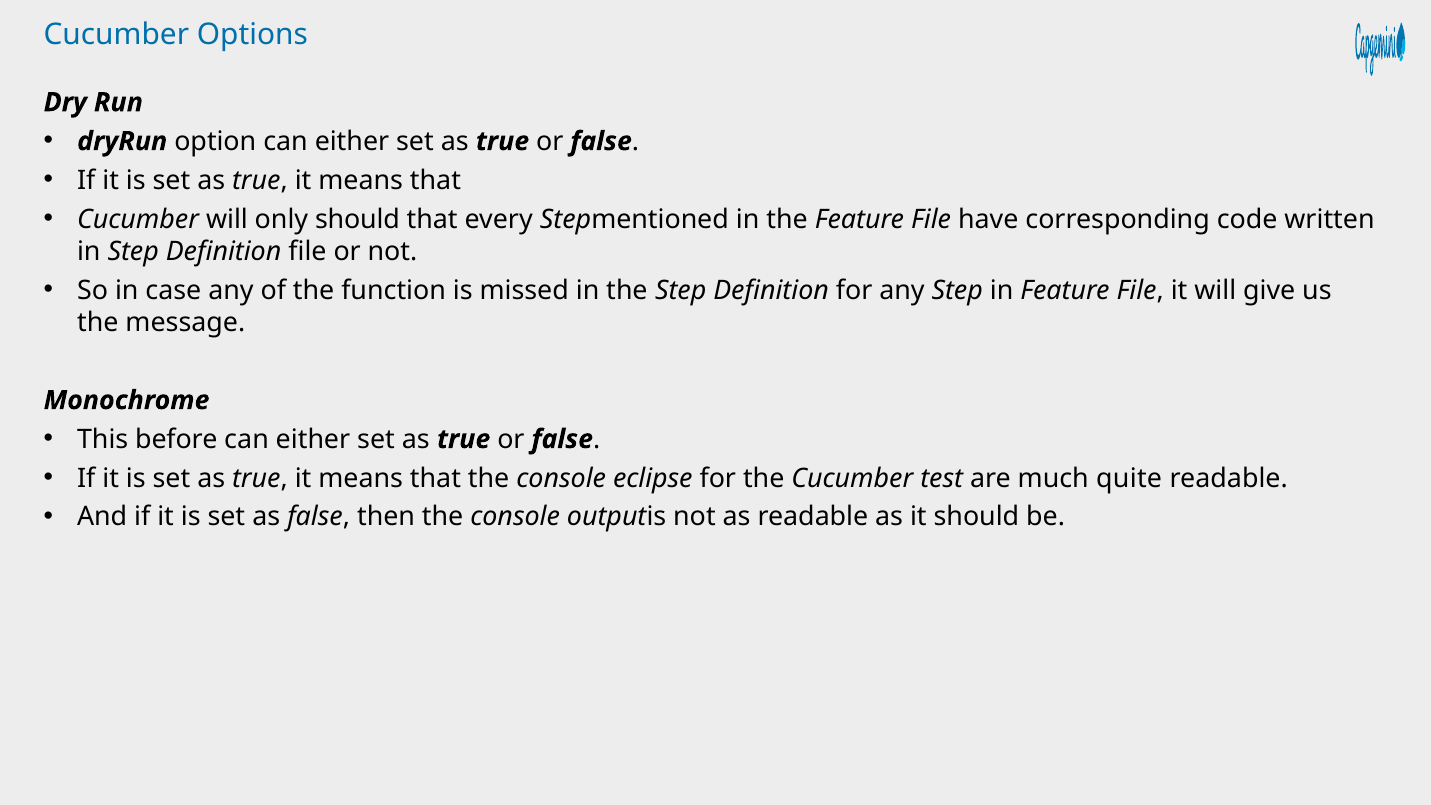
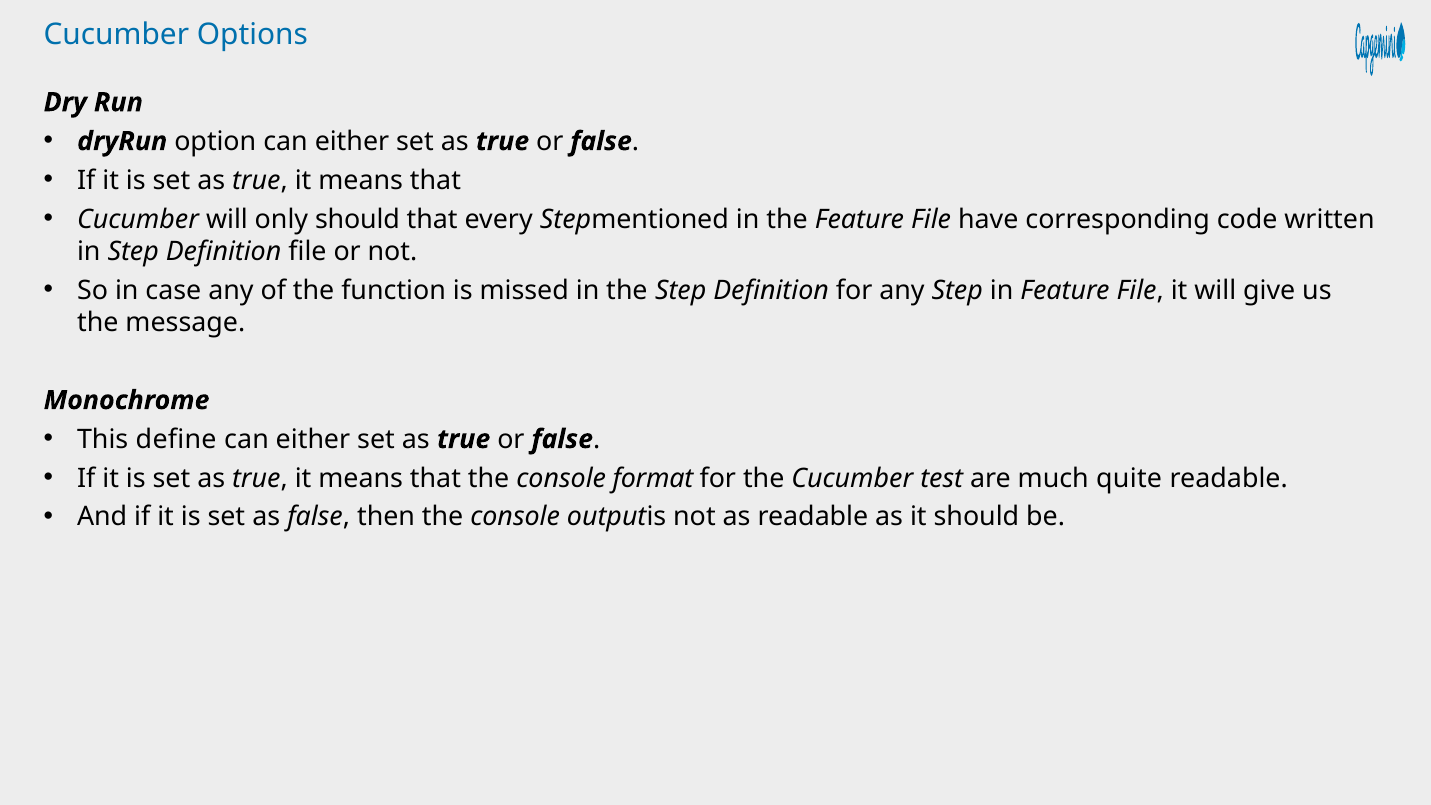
before: before -> define
eclipse: eclipse -> format
